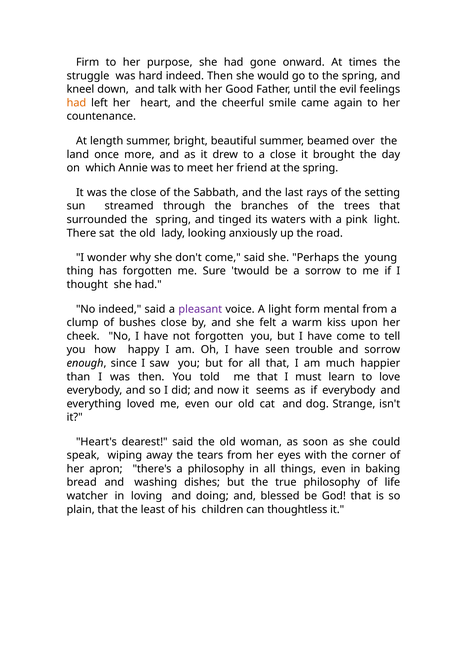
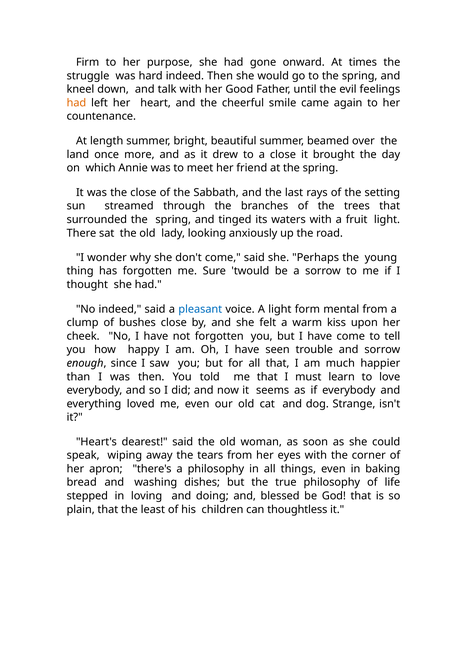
pink: pink -> fruit
pleasant colour: purple -> blue
watcher: watcher -> stepped
